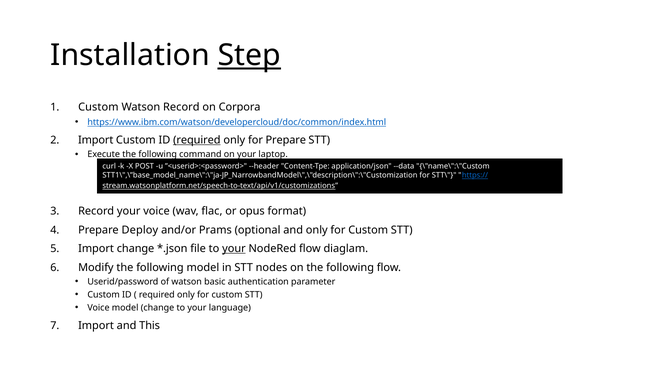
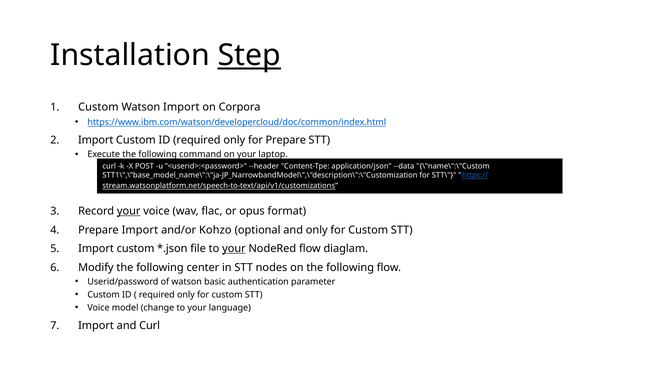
Watson Record: Record -> Import
required at (197, 140) underline: present -> none
your at (129, 211) underline: none -> present
Prepare Deploy: Deploy -> Import
Prams: Prams -> Kohzo
change at (136, 249): change -> custom
following model: model -> center
and This: This -> Curl
